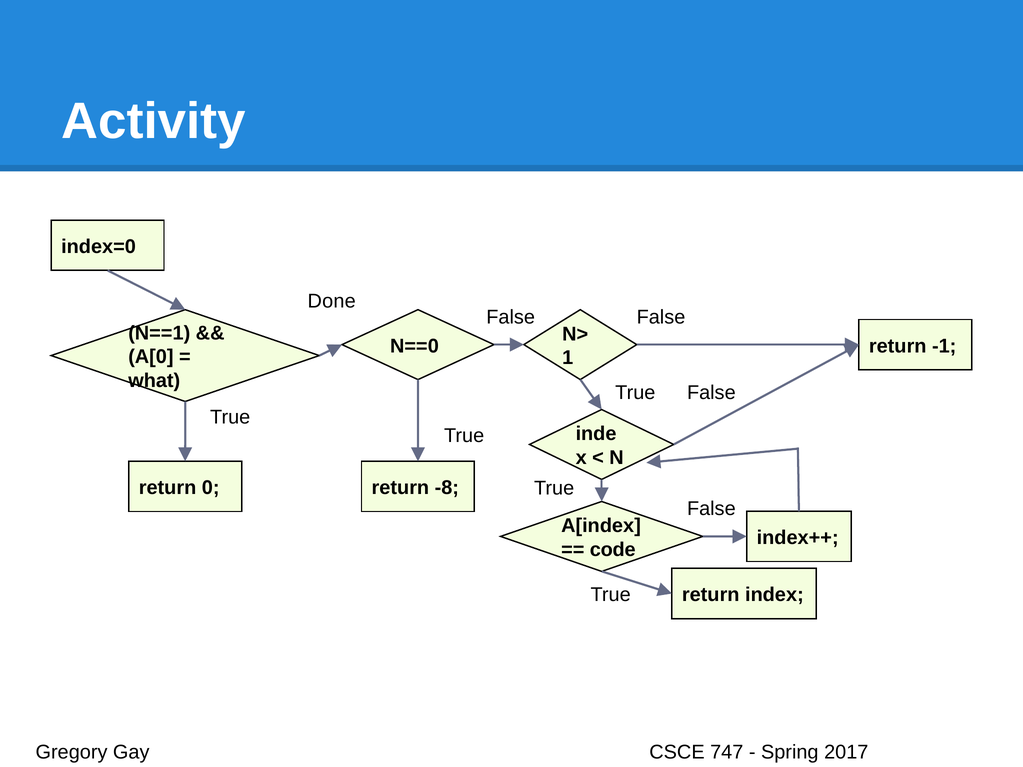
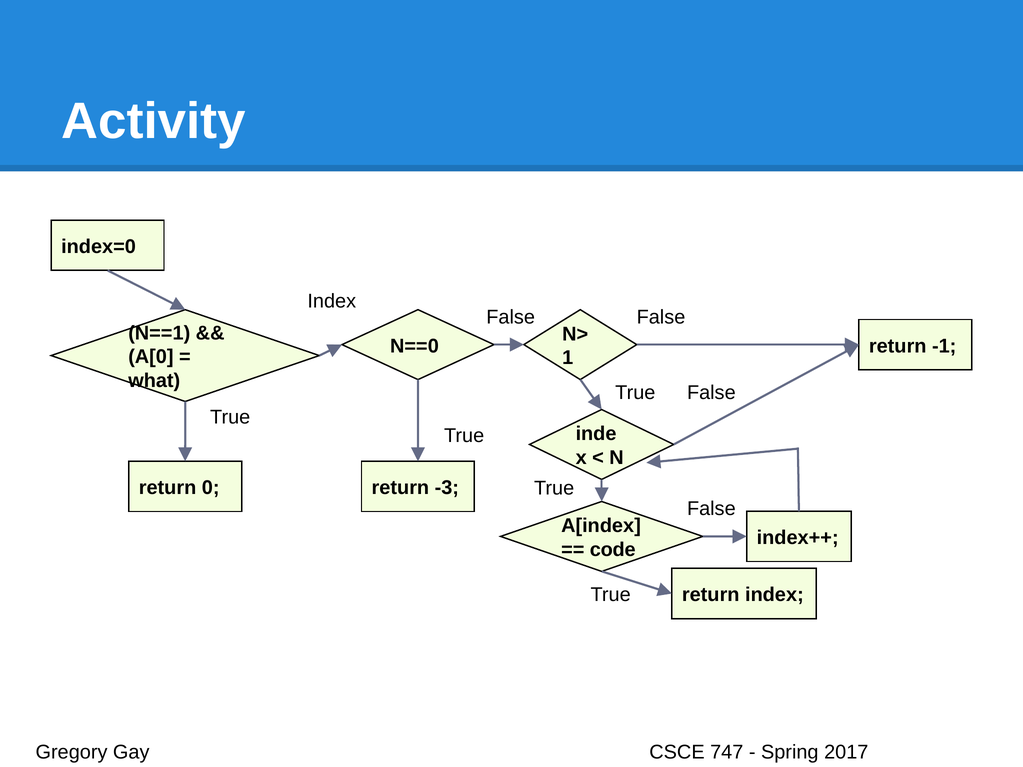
Done at (332, 301): Done -> Index
-8: -8 -> -3
